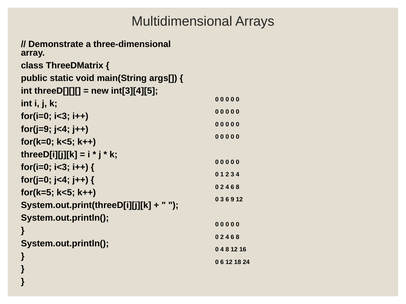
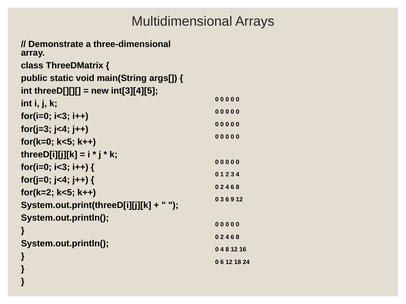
for(j=9: for(j=9 -> for(j=3
for(k=5: for(k=5 -> for(k=2
